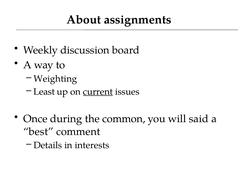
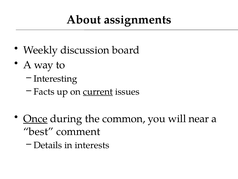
Weighting: Weighting -> Interesting
Least: Least -> Facts
Once underline: none -> present
said: said -> near
